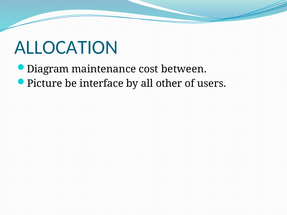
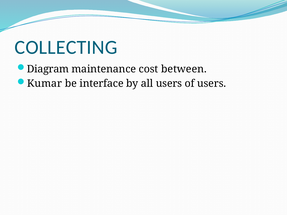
ALLOCATION: ALLOCATION -> COLLECTING
Picture: Picture -> Kumar
all other: other -> users
